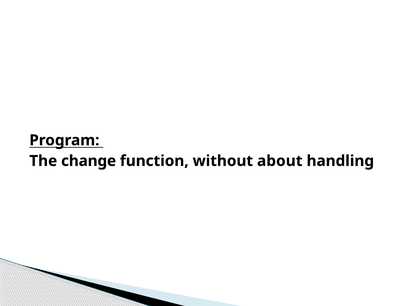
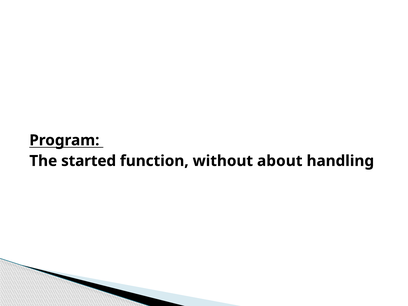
change: change -> started
